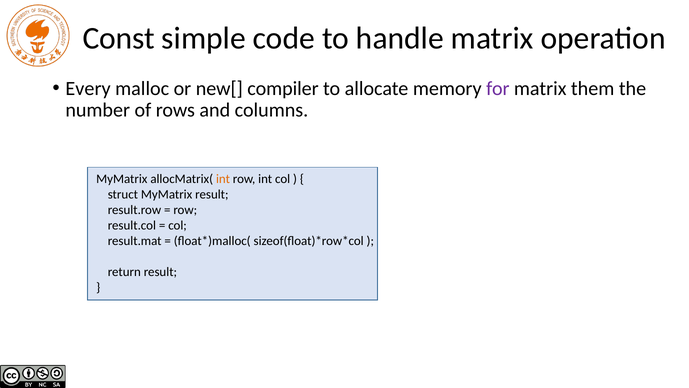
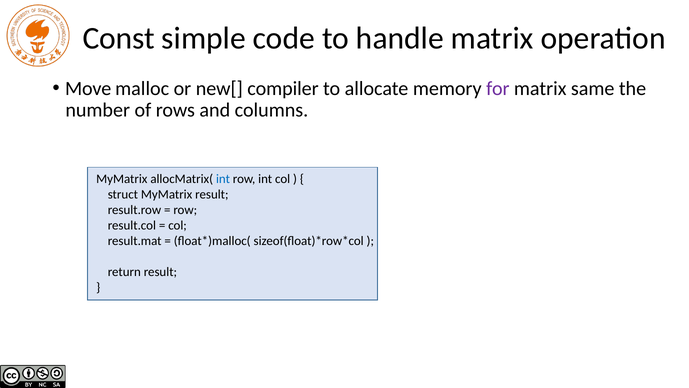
Every: Every -> Move
them: them -> same
int at (223, 179) colour: orange -> blue
